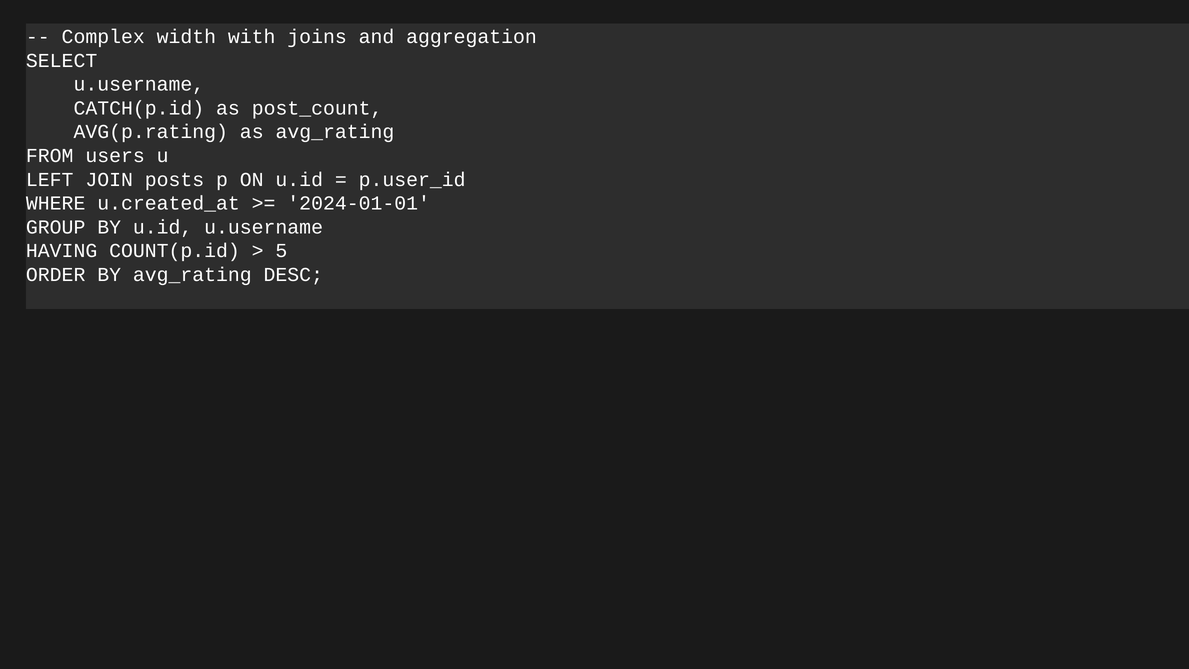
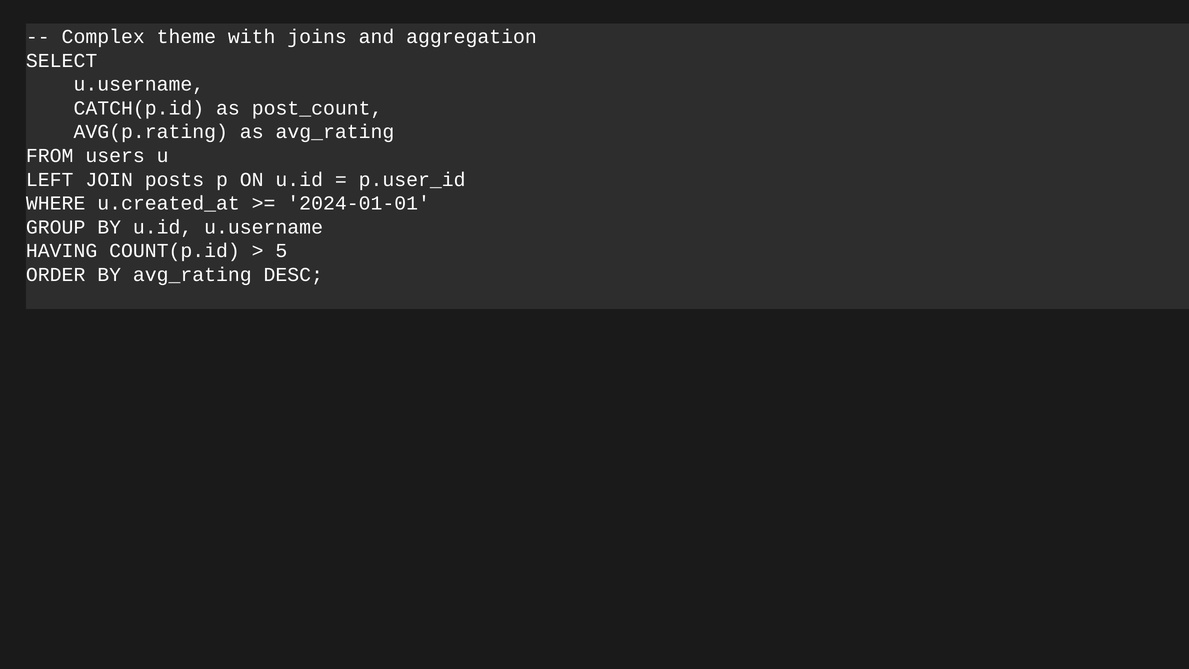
width: width -> theme
